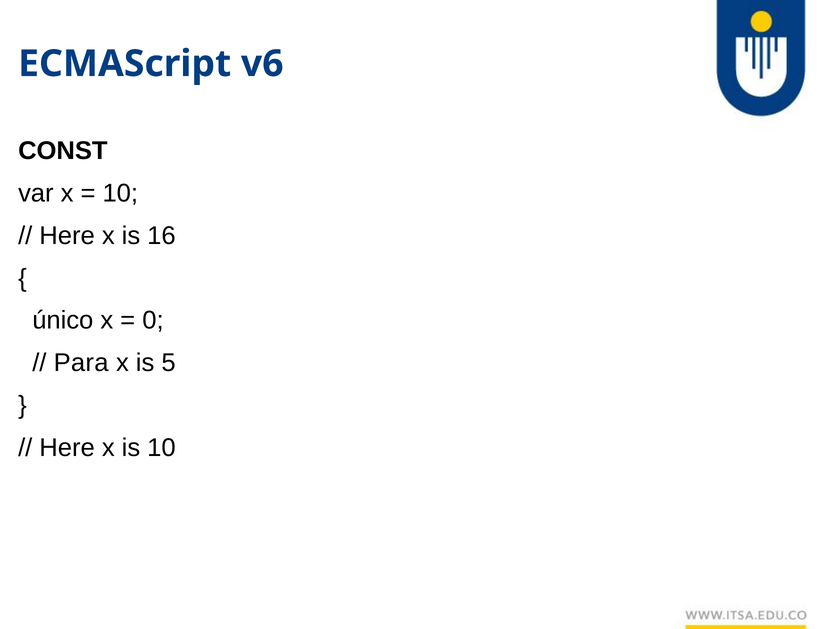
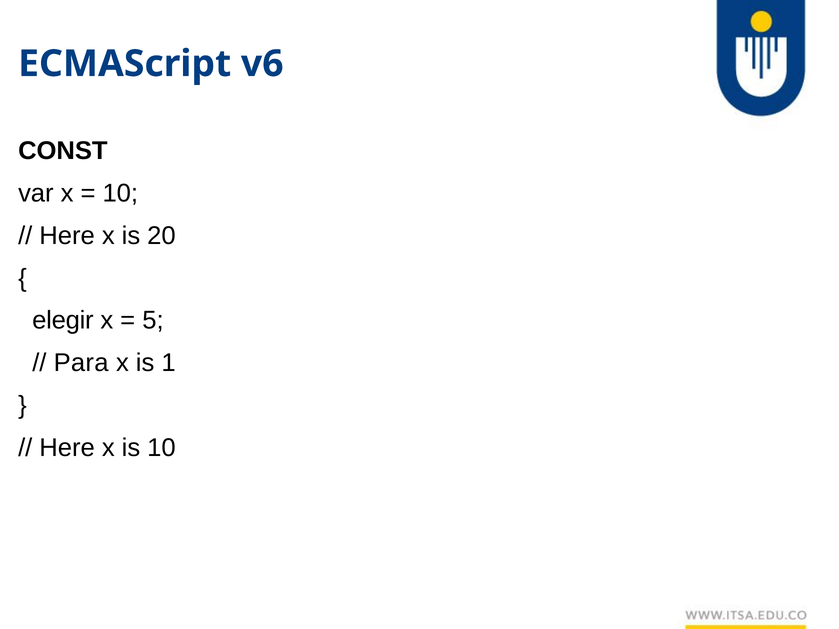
16: 16 -> 20
único: único -> elegir
0: 0 -> 5
5: 5 -> 1
